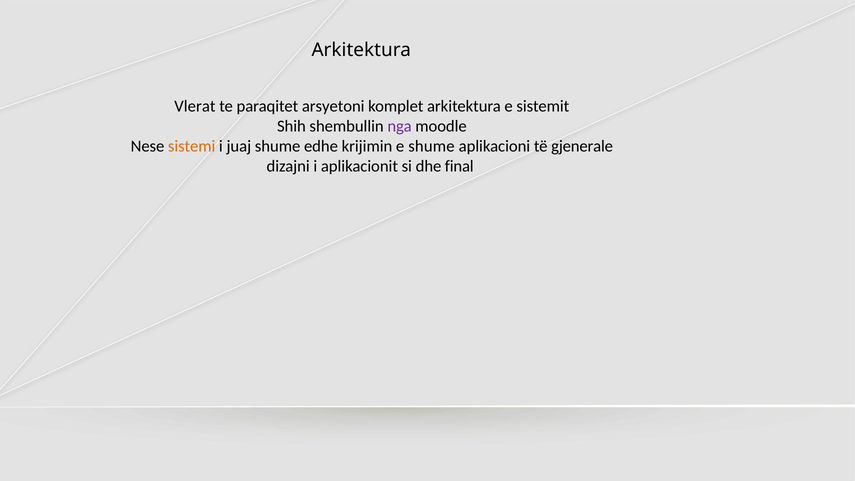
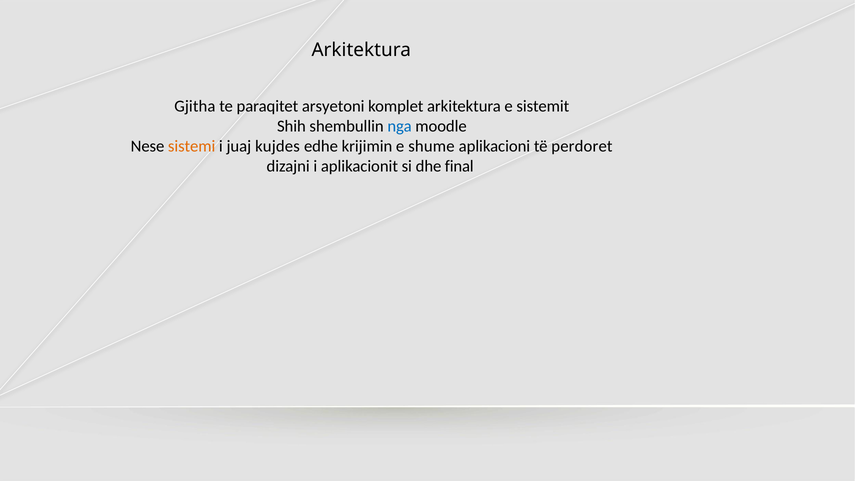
Vlerat: Vlerat -> Gjitha
nga colour: purple -> blue
juaj shume: shume -> kujdes
gjenerale: gjenerale -> perdoret
